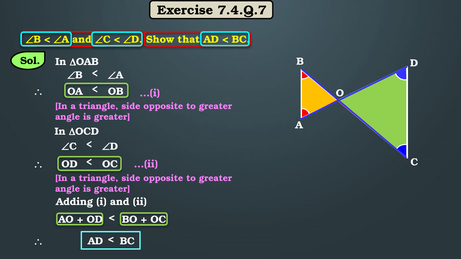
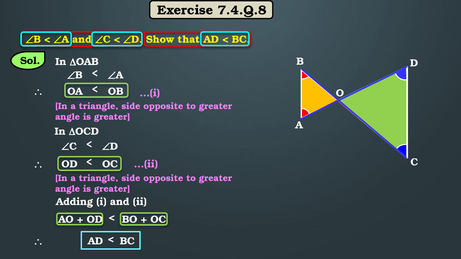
7.4.Q.7: 7.4.Q.7 -> 7.4.Q.8
